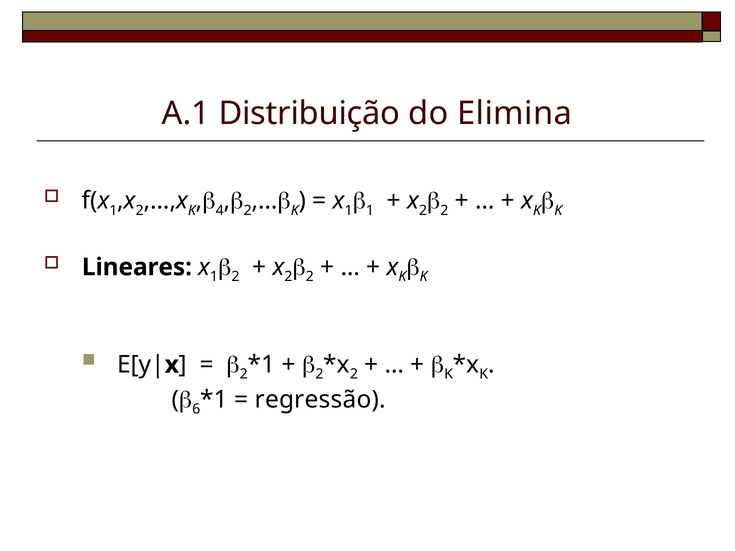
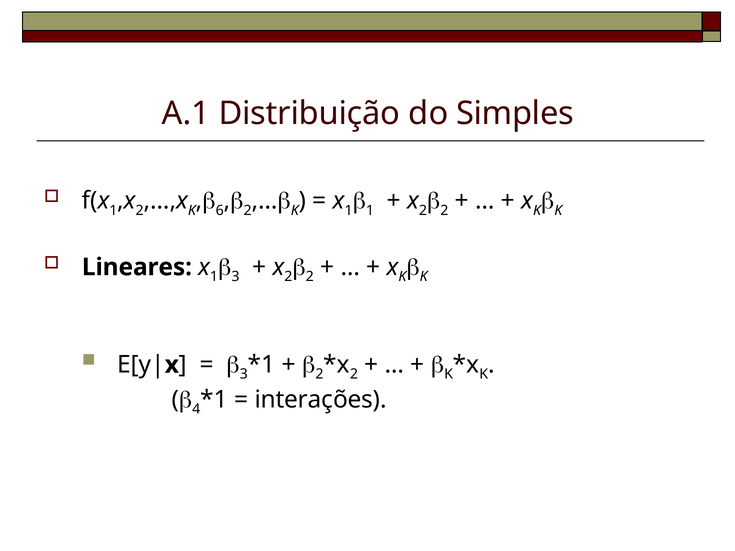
Elimina: Elimina -> Simples
4: 4 -> 6
2 at (235, 277): 2 -> 3
2 at (244, 374): 2 -> 3
6: 6 -> 4
regressão: regressão -> interações
